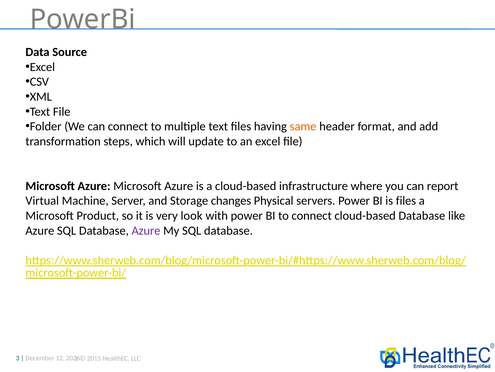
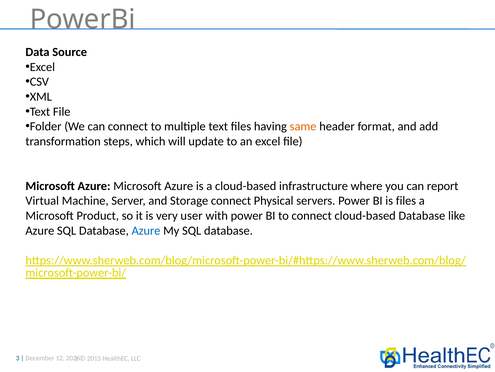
Storage changes: changes -> connect
look: look -> user
Azure at (146, 230) colour: purple -> blue
